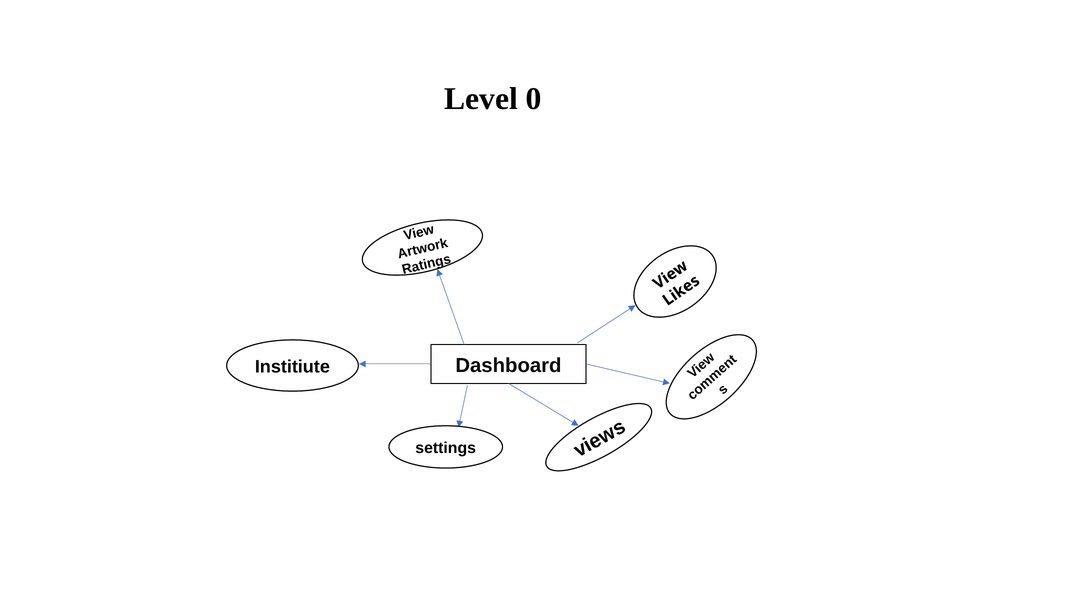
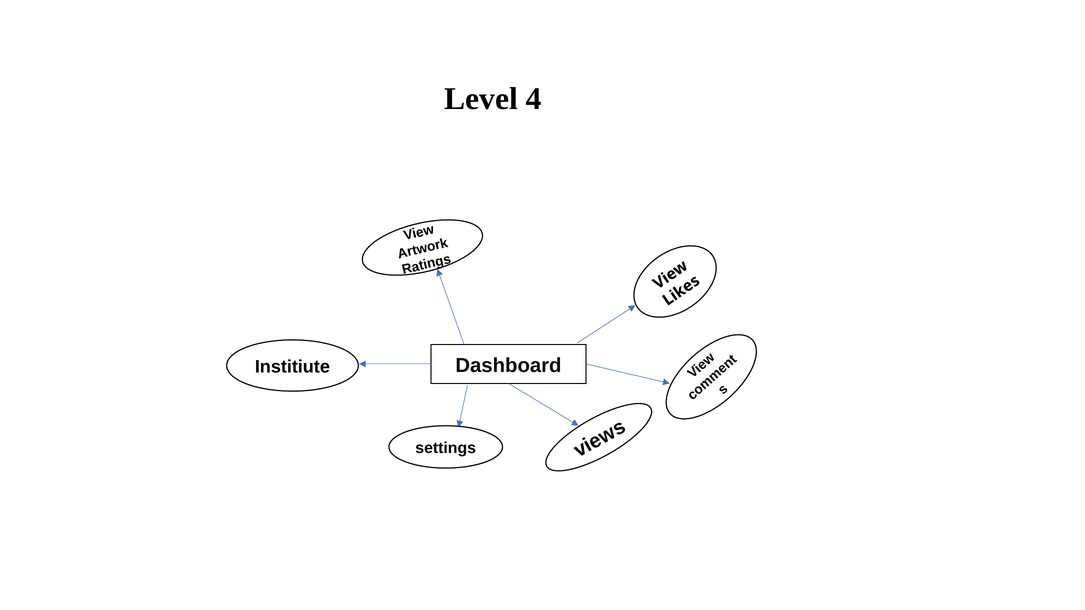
0: 0 -> 4
